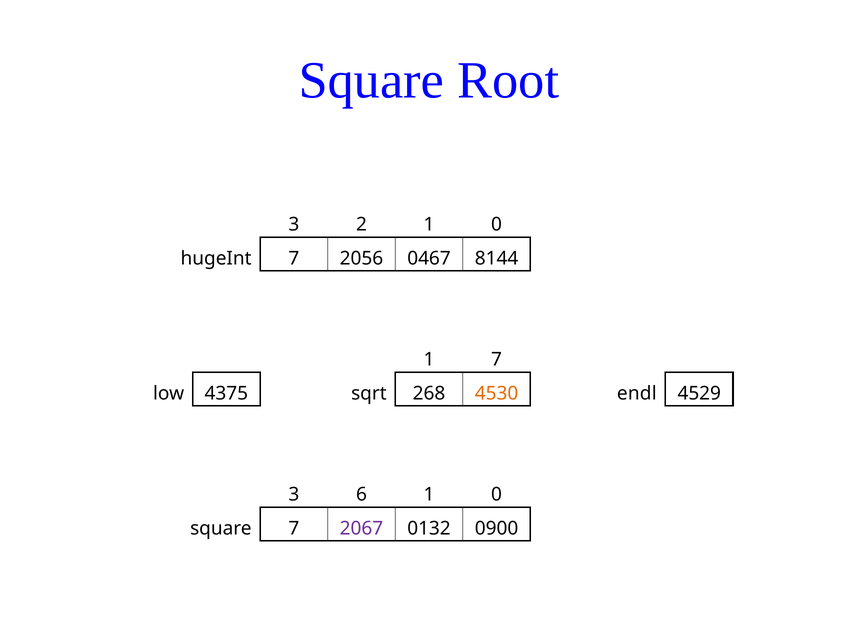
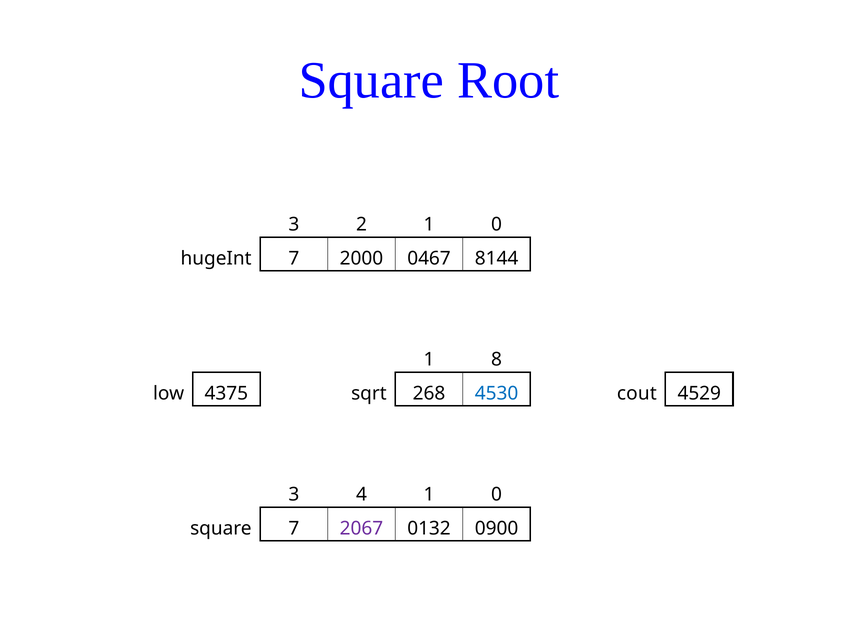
2056: 2056 -> 2000
1 7: 7 -> 8
4530 colour: orange -> blue
endl: endl -> cout
6: 6 -> 4
